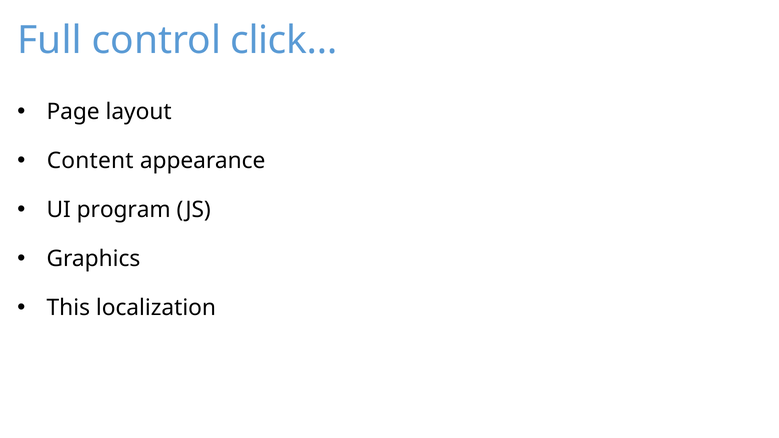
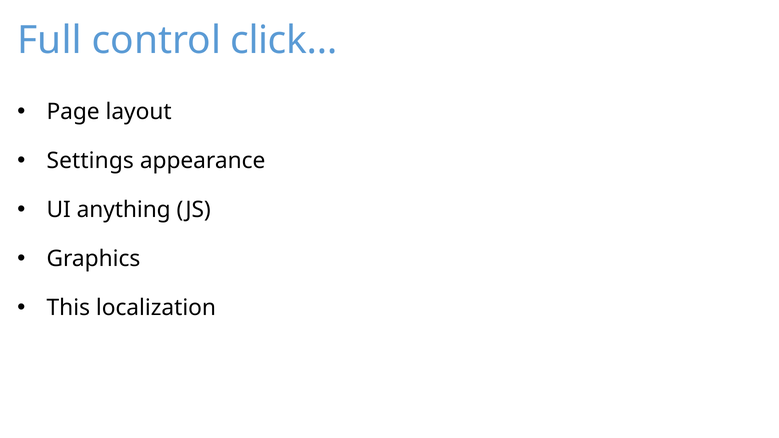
Content: Content -> Settings
program: program -> anything
